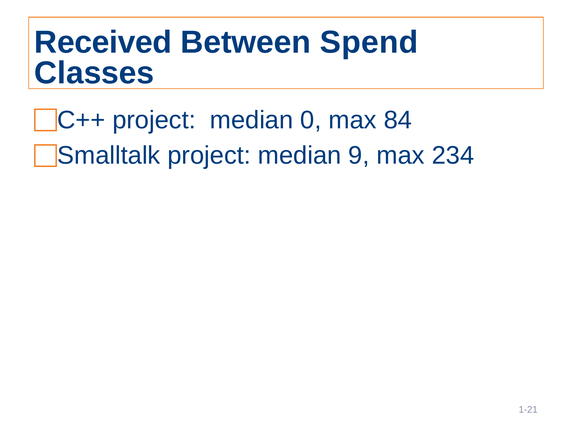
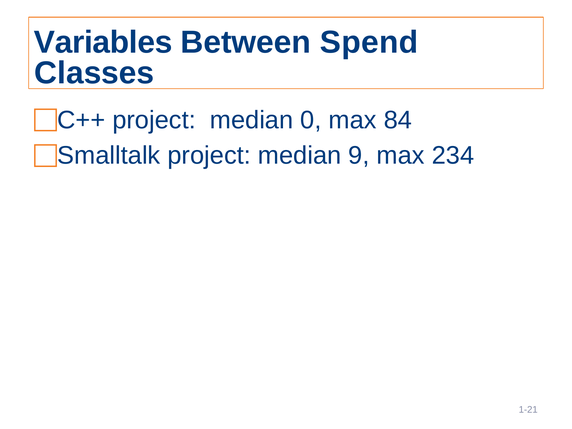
Received: Received -> Variables
